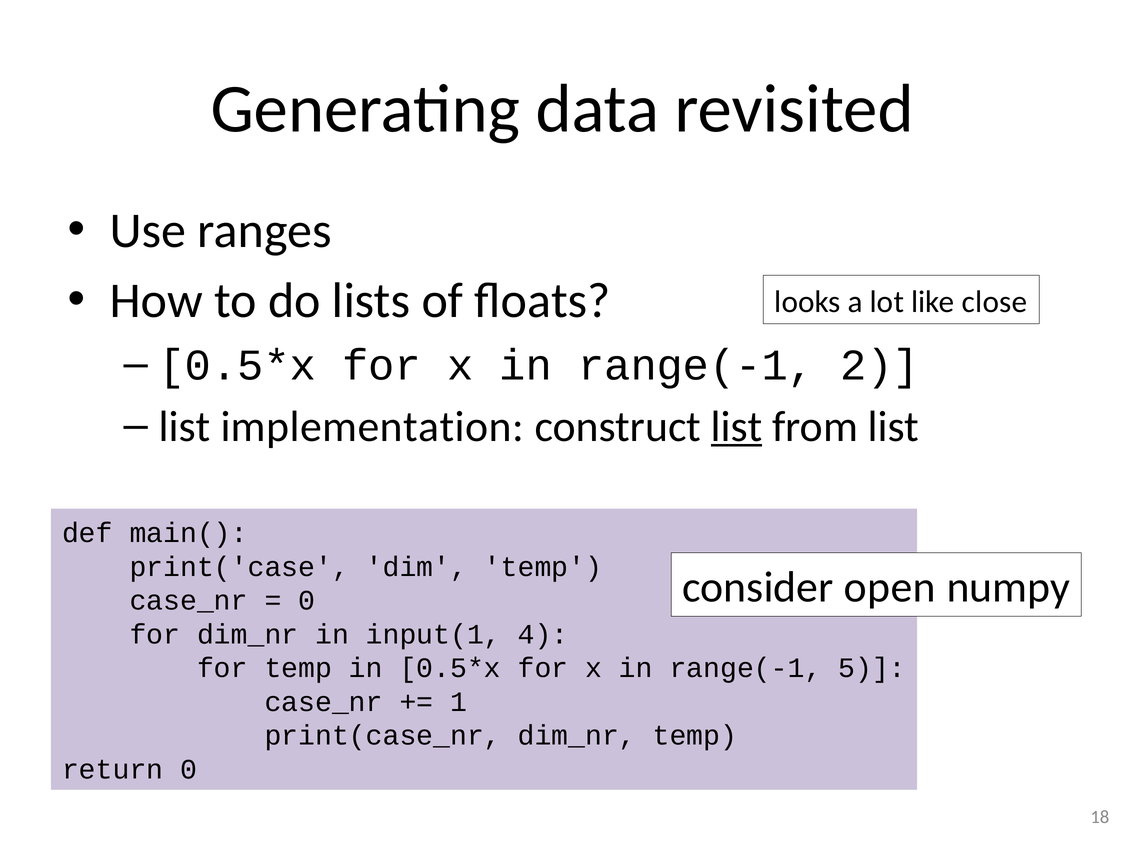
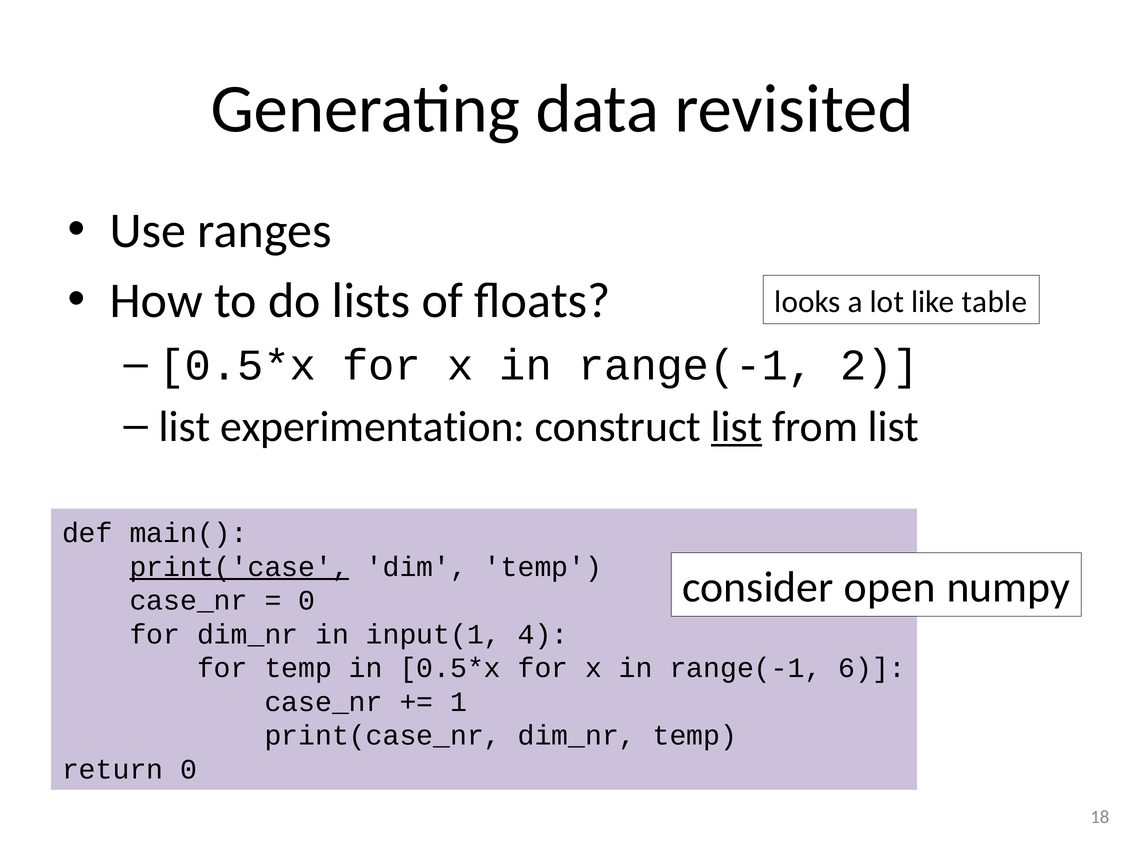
close: close -> table
implementation: implementation -> experimentation
print('case underline: none -> present
5: 5 -> 6
